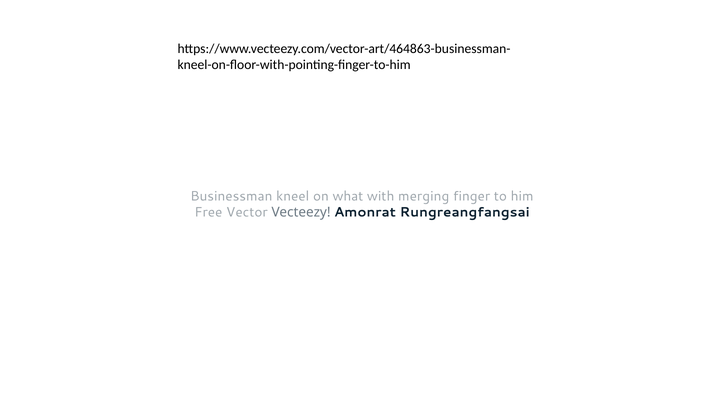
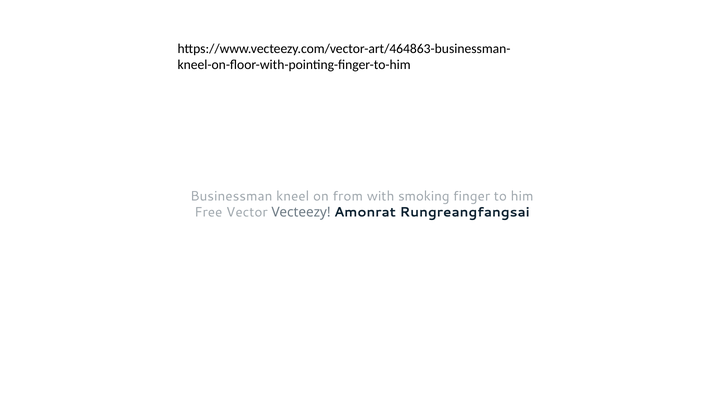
what: what -> from
merging: merging -> smoking
